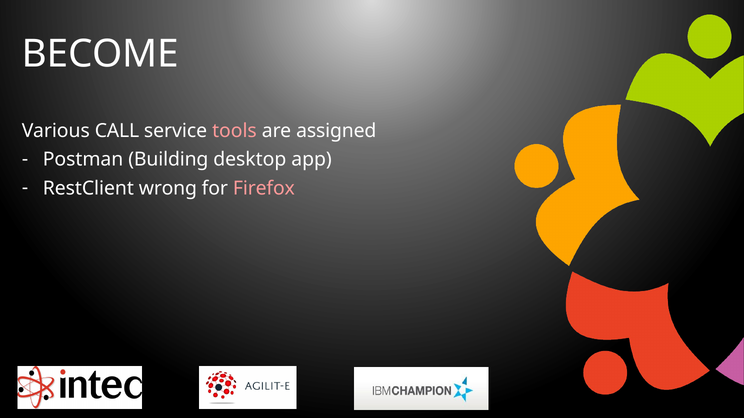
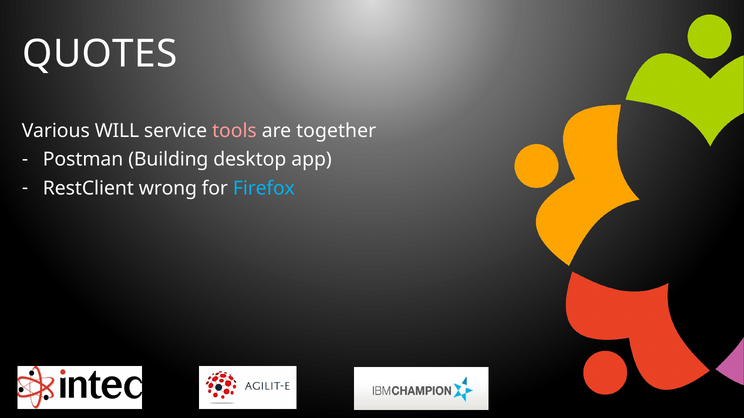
BECOME: BECOME -> QUOTES
CALL: CALL -> WILL
assigned: assigned -> together
Firefox colour: pink -> light blue
